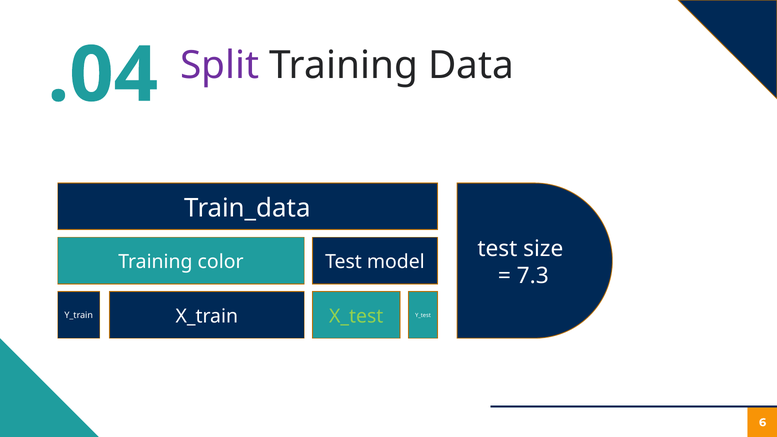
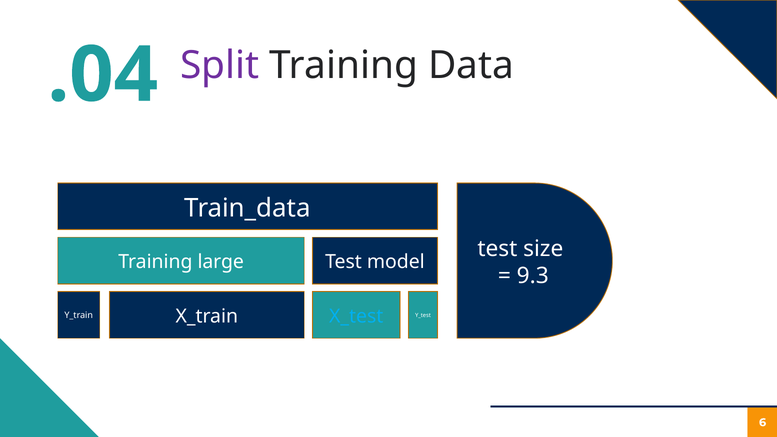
color: color -> large
7.3: 7.3 -> 9.3
X_test colour: light green -> light blue
